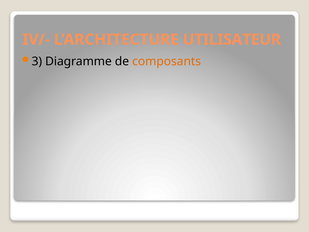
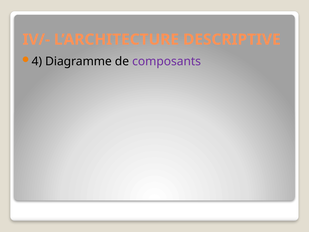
UTILISATEUR: UTILISATEUR -> DESCRIPTIVE
3: 3 -> 4
composants colour: orange -> purple
